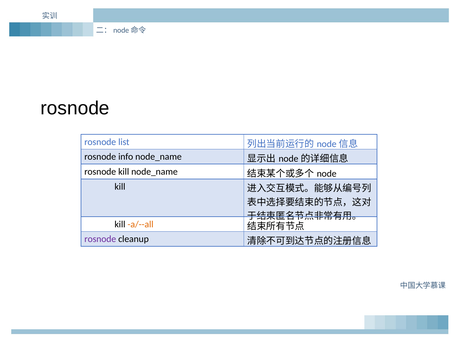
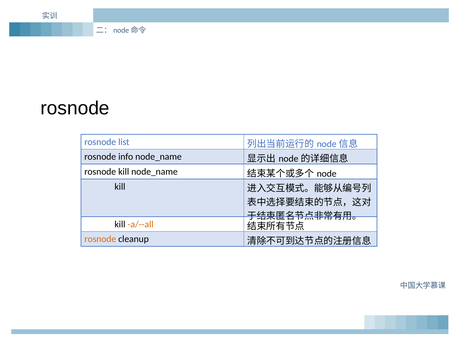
rosnode at (100, 240) colour: purple -> orange
